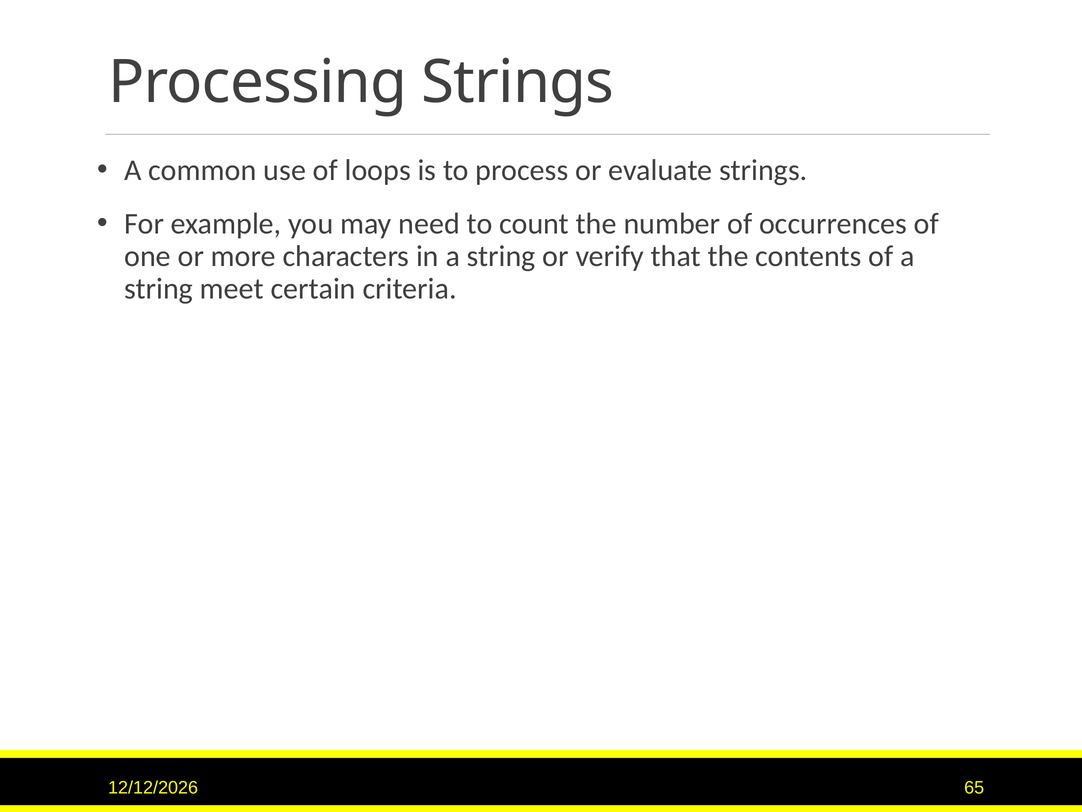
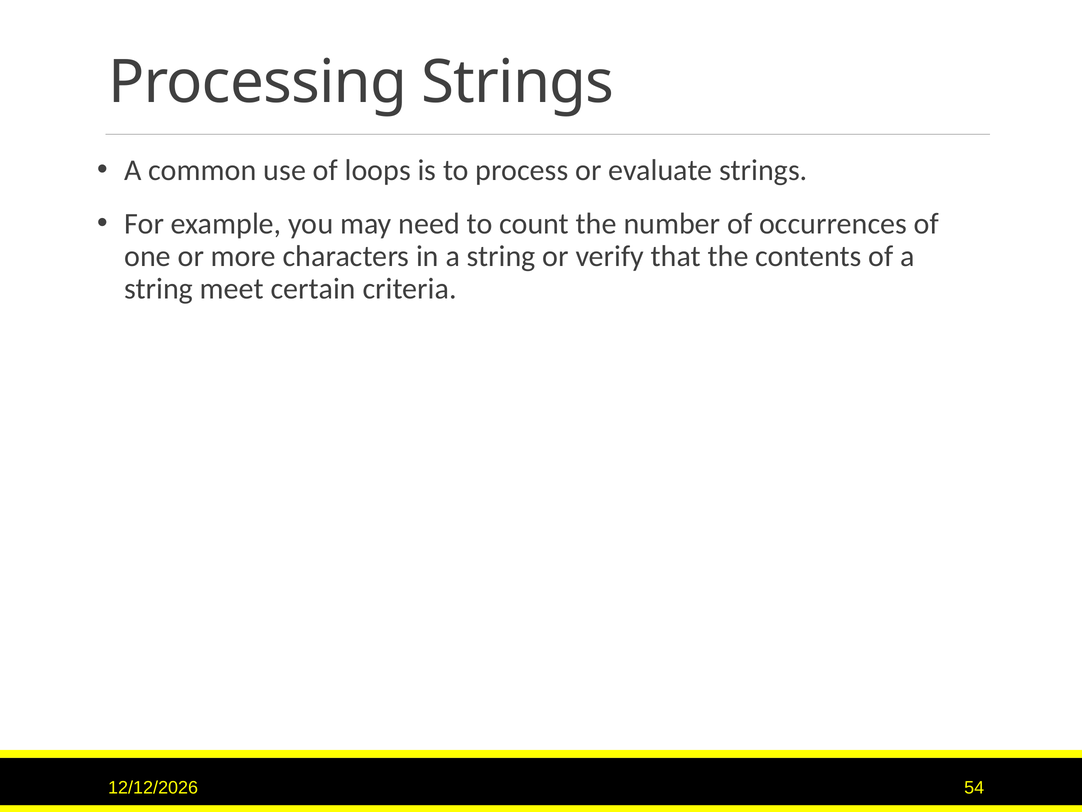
65: 65 -> 54
